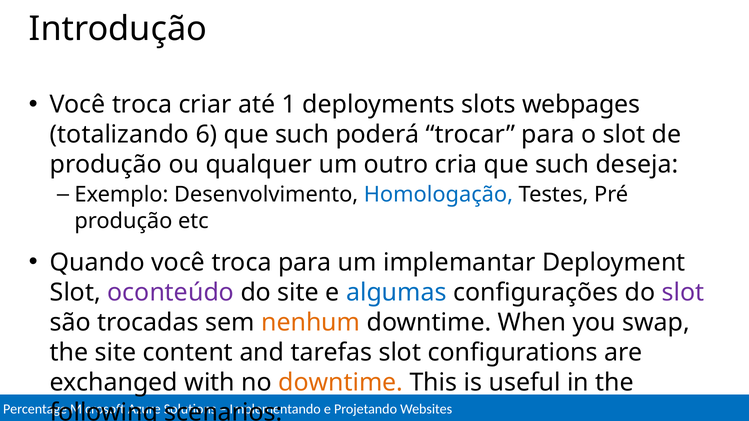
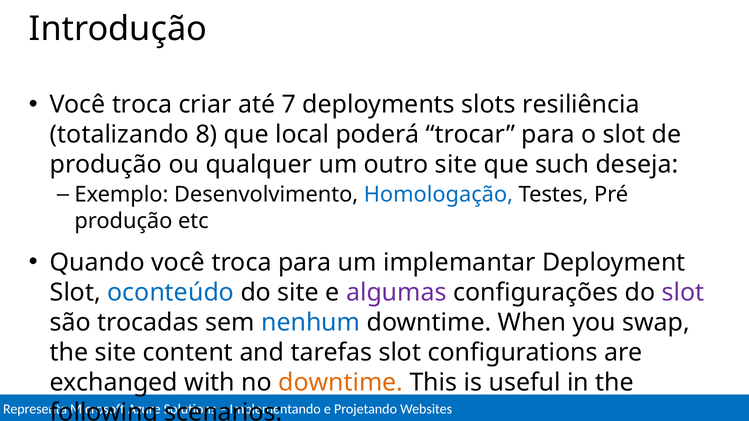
1: 1 -> 7
webpages: webpages -> resiliência
6: 6 -> 8
such at (302, 135): such -> local
outro cria: cria -> site
oconteúdo colour: purple -> blue
algumas colour: blue -> purple
nenhum colour: orange -> blue
Percentage: Percentage -> Representa
